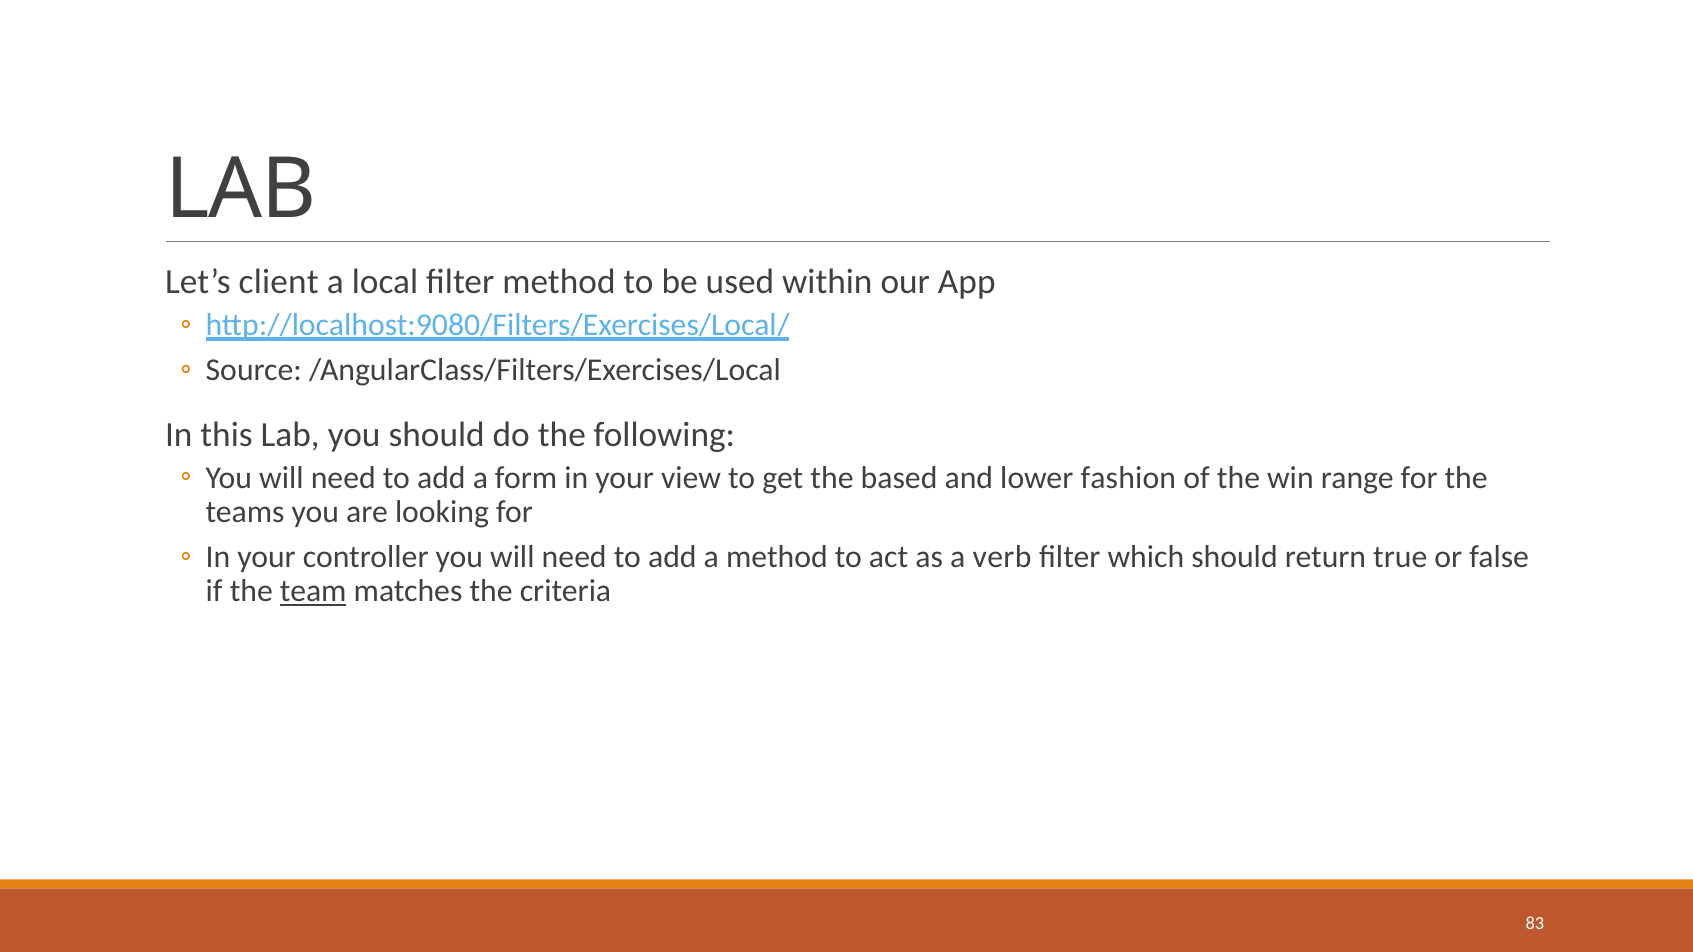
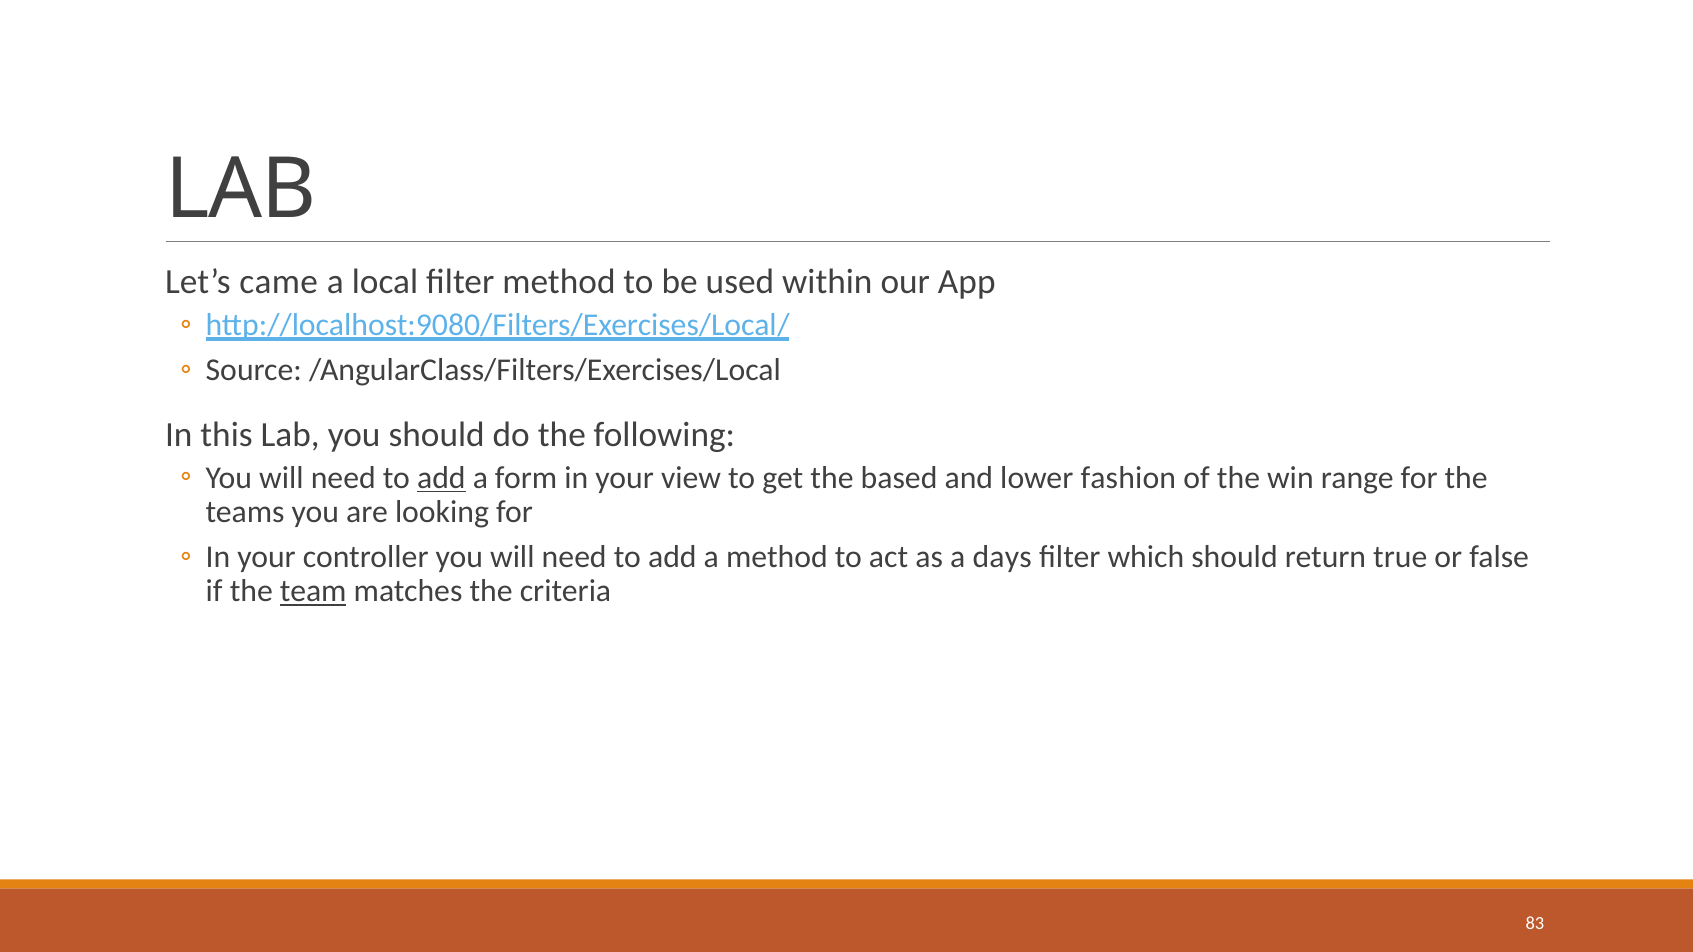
client: client -> came
add at (441, 478) underline: none -> present
verb: verb -> days
